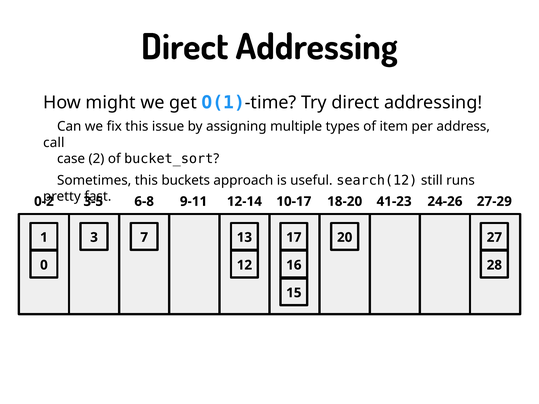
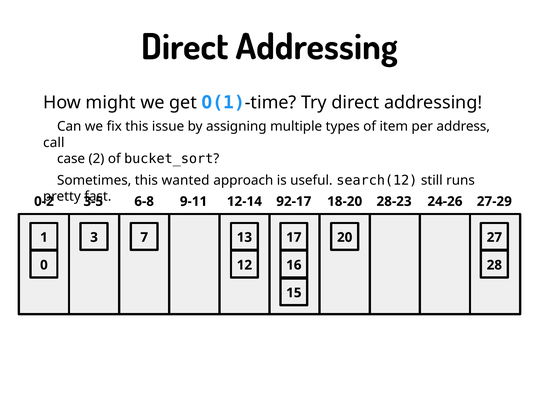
buckets: buckets -> wanted
10-17: 10-17 -> 92-17
41-23: 41-23 -> 28-23
